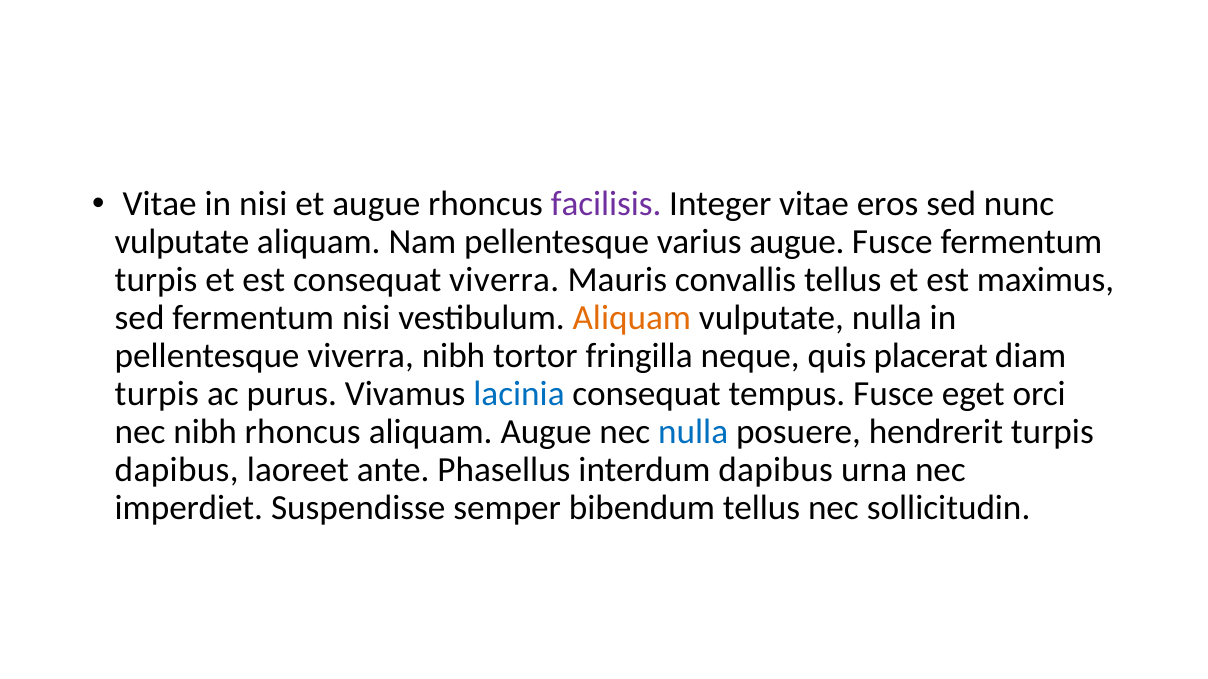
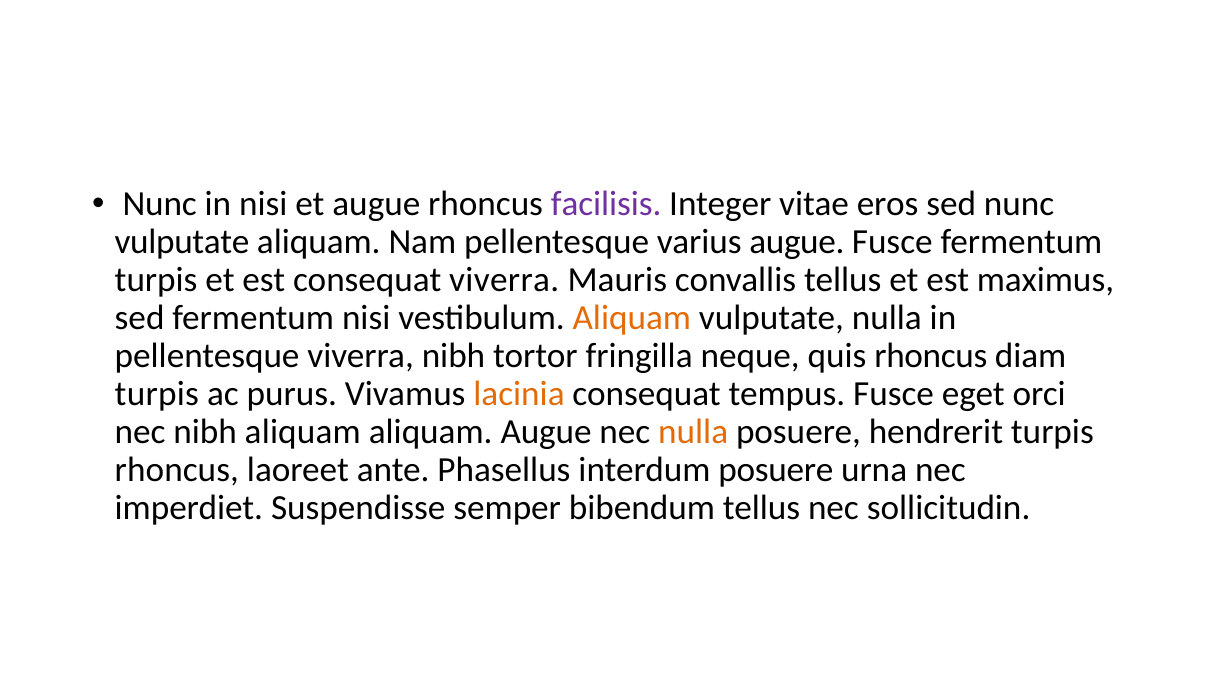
Vitae at (160, 204): Vitae -> Nunc
quis placerat: placerat -> rhoncus
lacinia colour: blue -> orange
nibh rhoncus: rhoncus -> aliquam
nulla at (693, 433) colour: blue -> orange
dapibus at (177, 471): dapibus -> rhoncus
interdum dapibus: dapibus -> posuere
